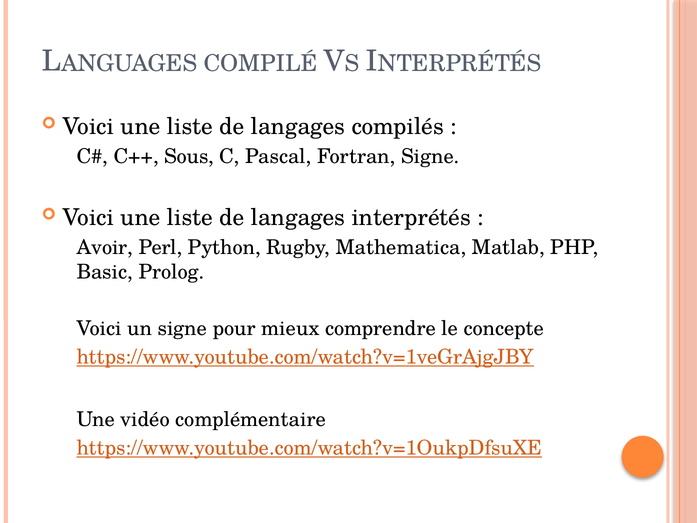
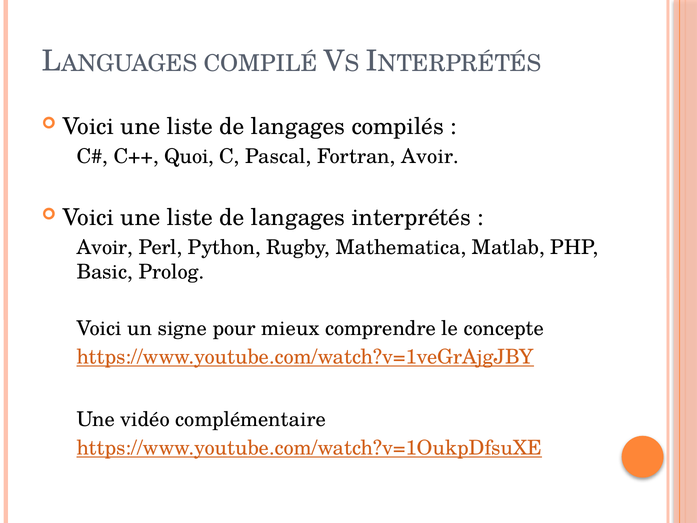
Sous: Sous -> Quoi
Fortran Signe: Signe -> Avoir
